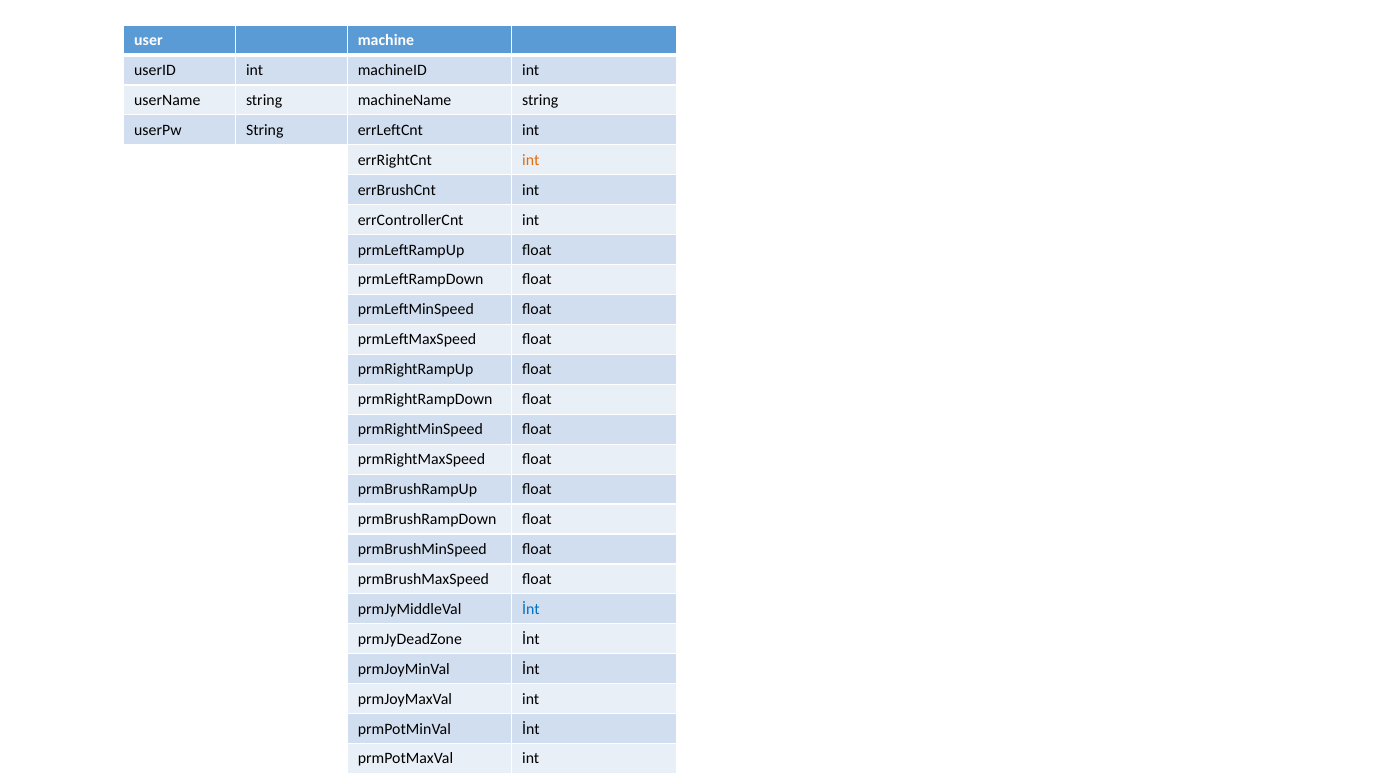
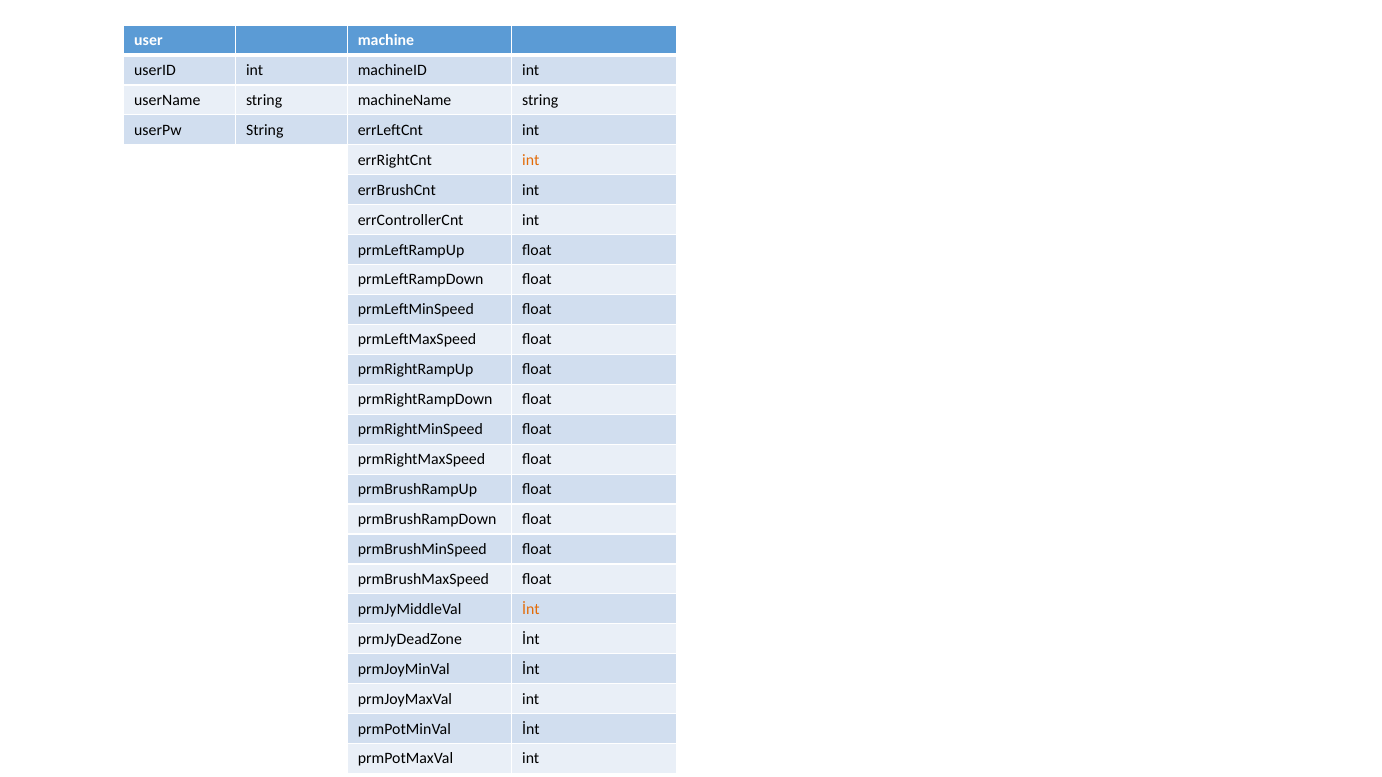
İnt at (531, 609) colour: blue -> orange
